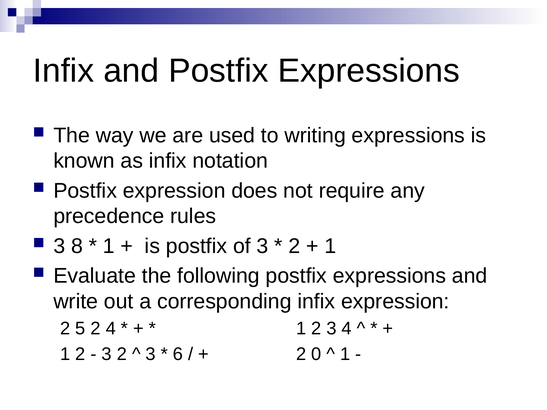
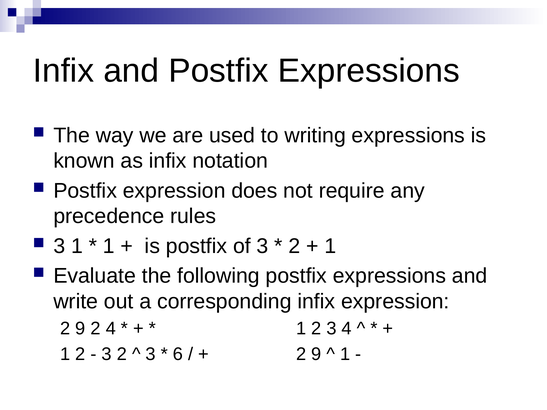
3 8: 8 -> 1
5 at (80, 329): 5 -> 9
0 at (316, 354): 0 -> 9
